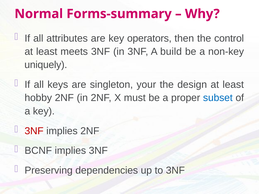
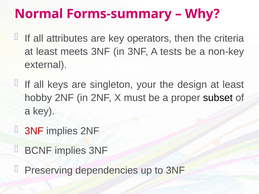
control: control -> criteria
build: build -> tests
uniquely: uniquely -> external
subset colour: blue -> black
